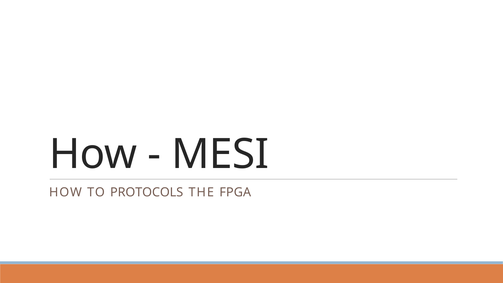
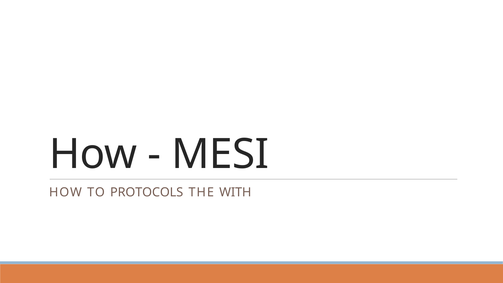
FPGA: FPGA -> WITH
